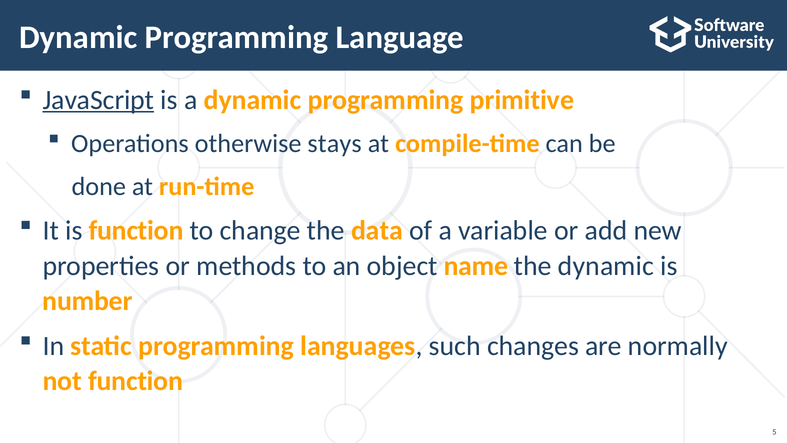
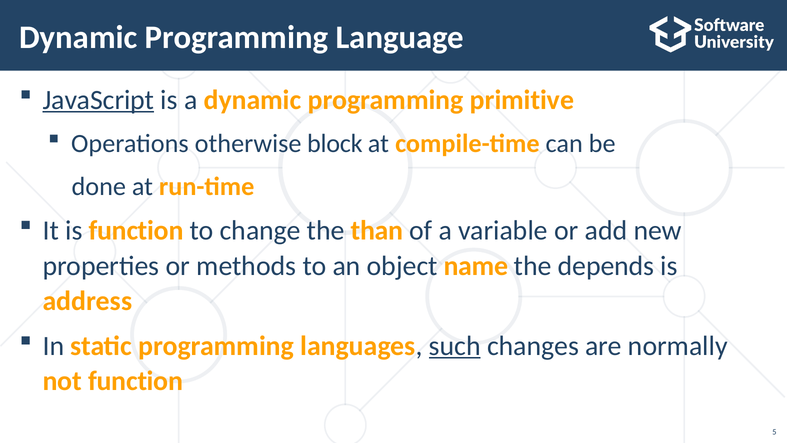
stays: stays -> block
data: data -> than
the dynamic: dynamic -> depends
number: number -> address
such underline: none -> present
